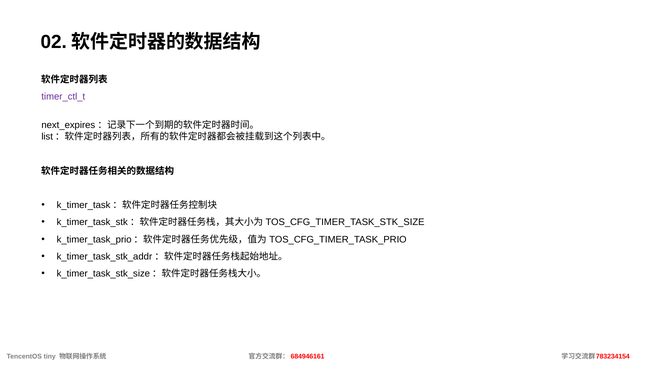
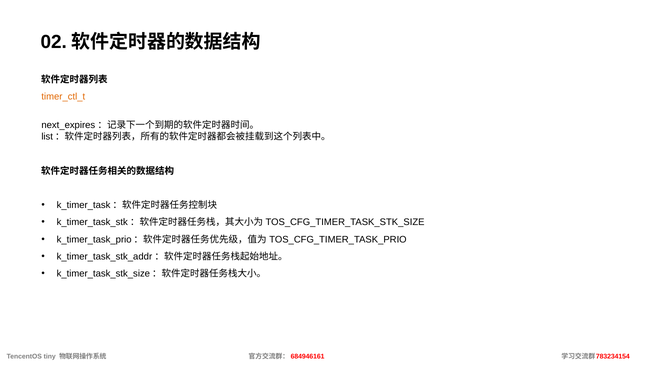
timer_ctl_t colour: purple -> orange
